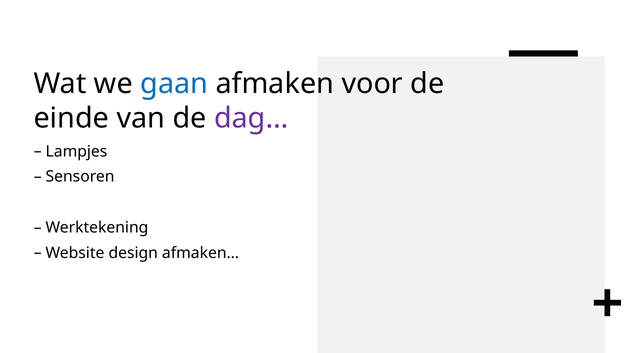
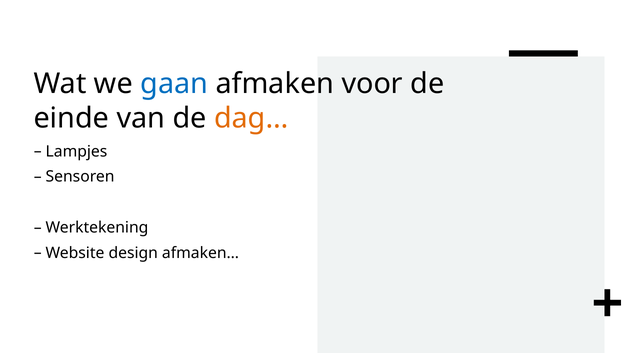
dag… colour: purple -> orange
